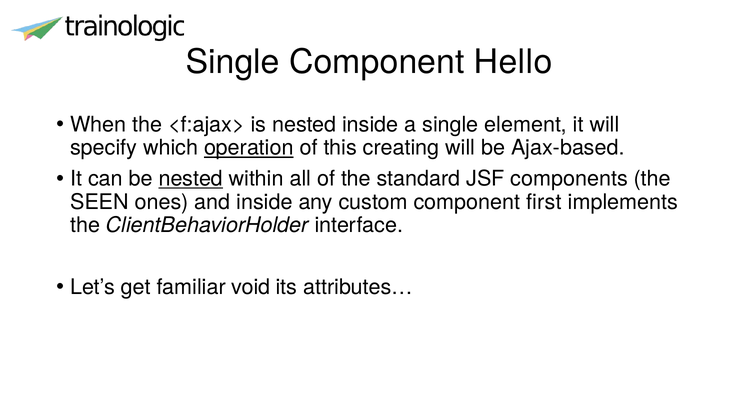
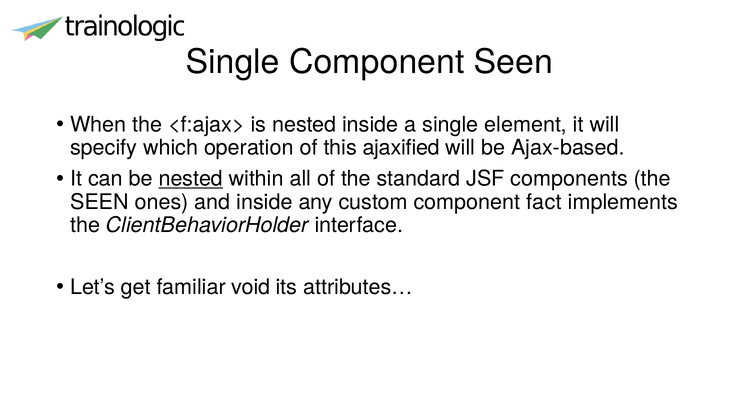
Component Hello: Hello -> Seen
operation underline: present -> none
creating: creating -> ajaxified
first: first -> fact
